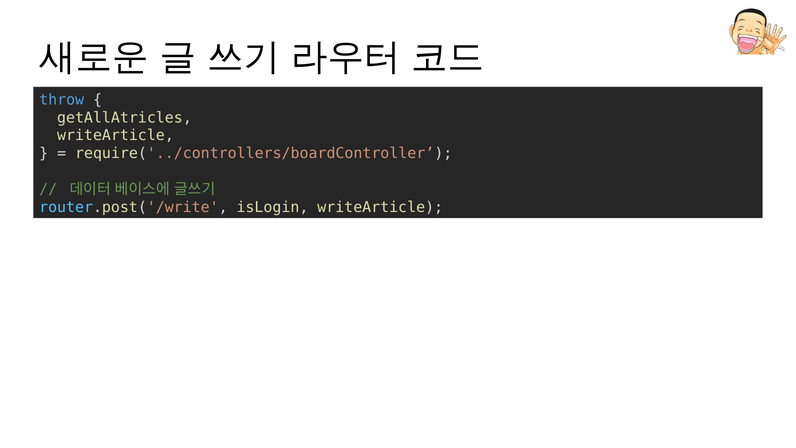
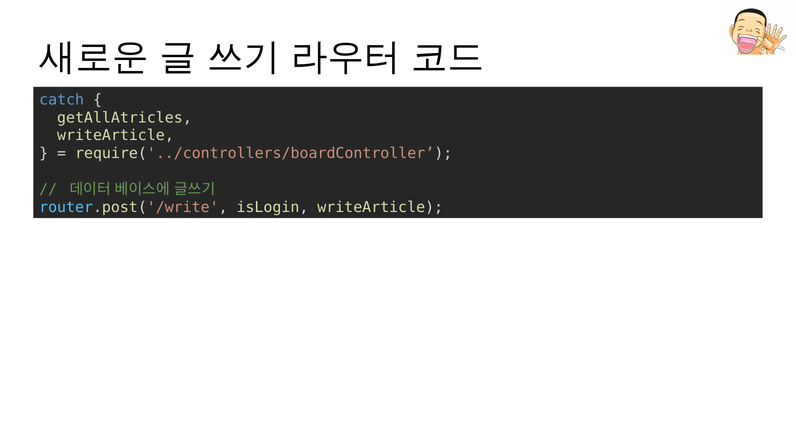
throw: throw -> catch
